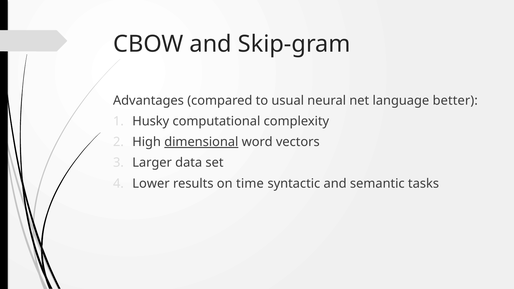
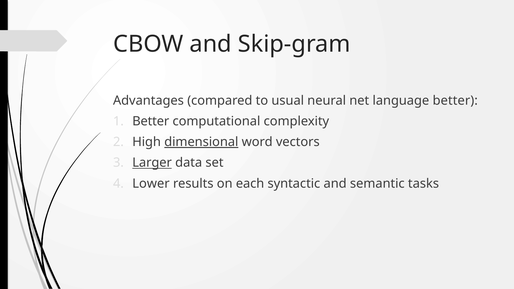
Husky at (151, 121): Husky -> Better
Larger underline: none -> present
time: time -> each
